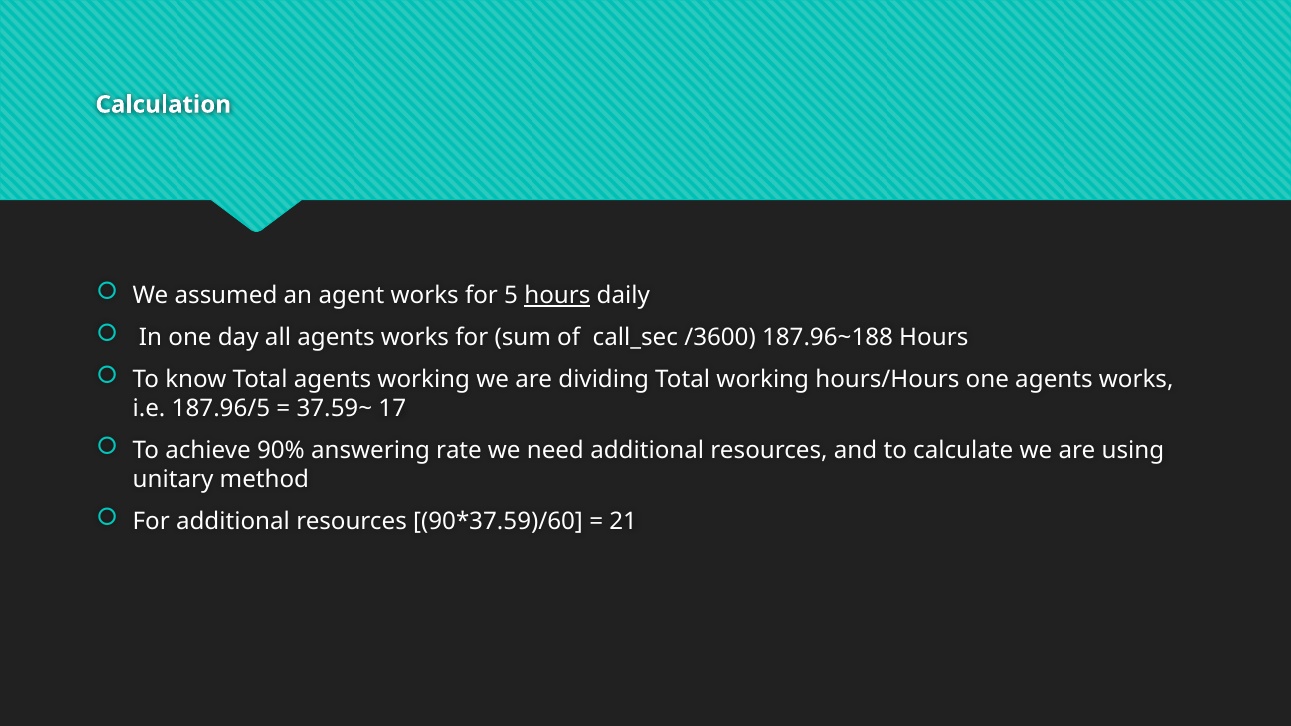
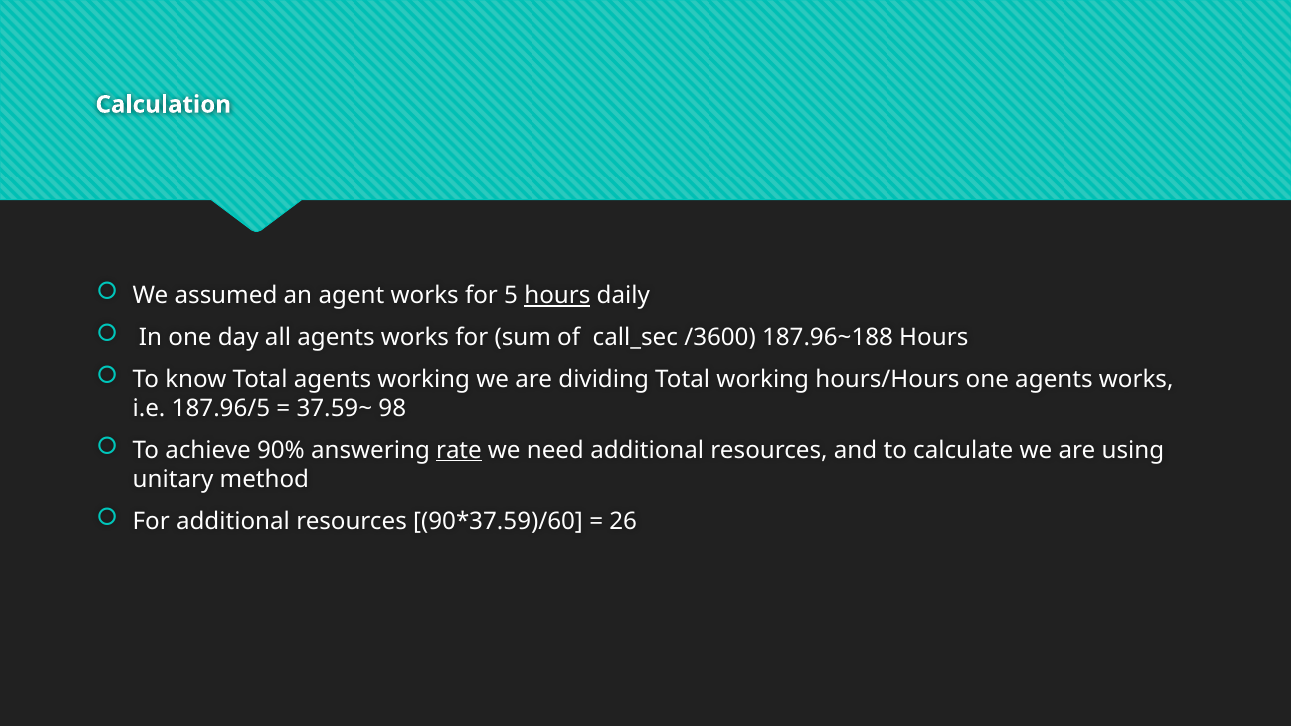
17: 17 -> 98
rate underline: none -> present
21: 21 -> 26
